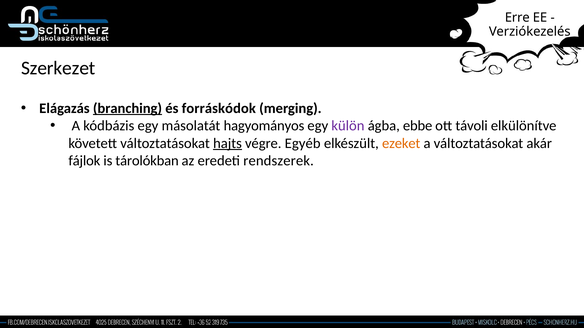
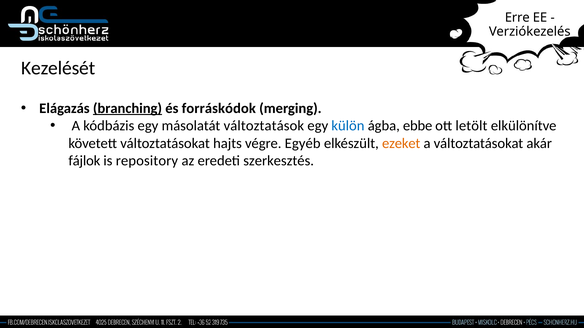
Szerkezet: Szerkezet -> Kezelését
hagyományos: hagyományos -> változtatások
külön colour: purple -> blue
távoli: távoli -> letölt
hajts underline: present -> none
tárolókban: tárolókban -> repository
rendszerek: rendszerek -> szerkesztés
